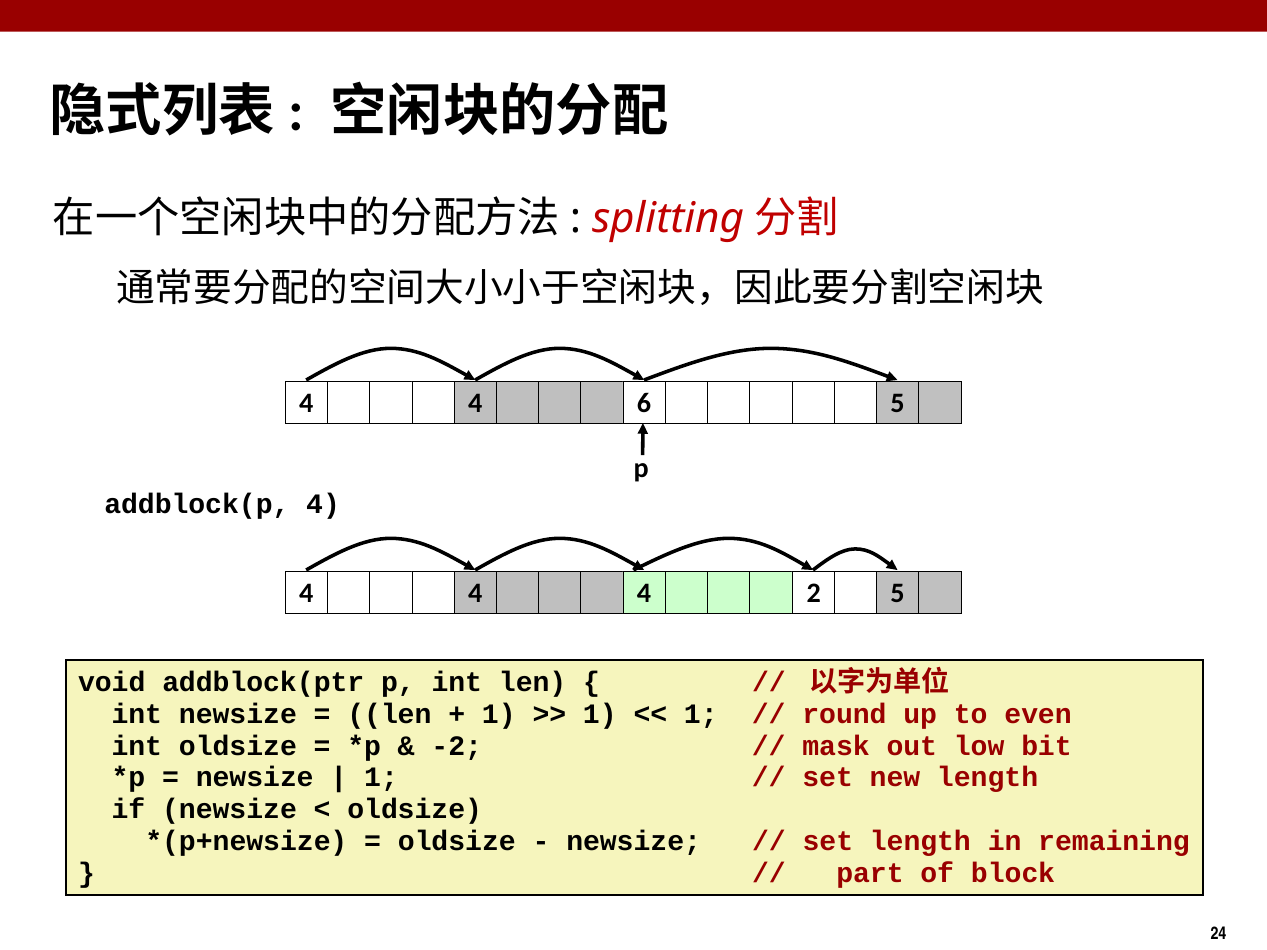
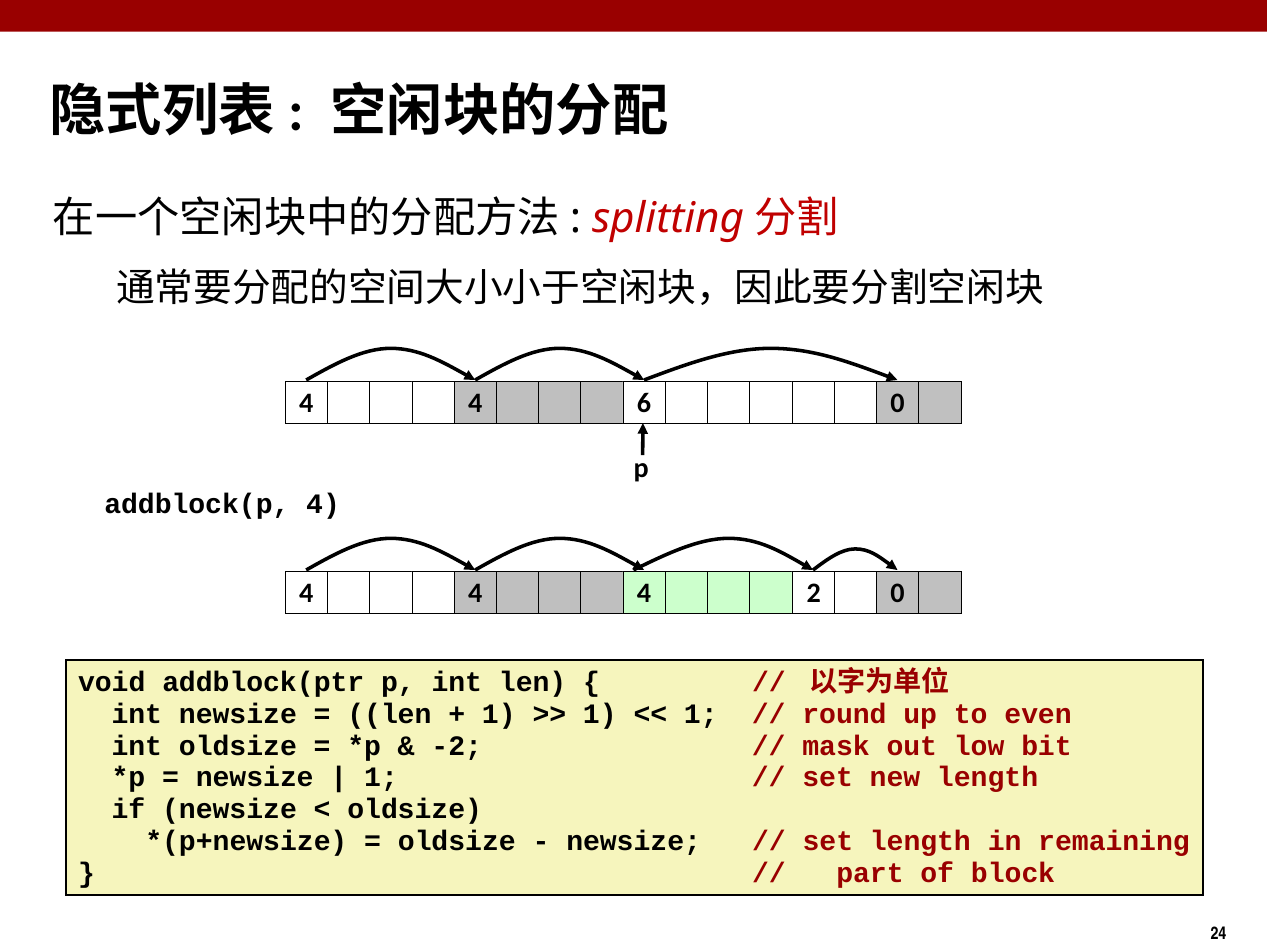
4 4 5: 5 -> 0
5 at (897, 593): 5 -> 0
